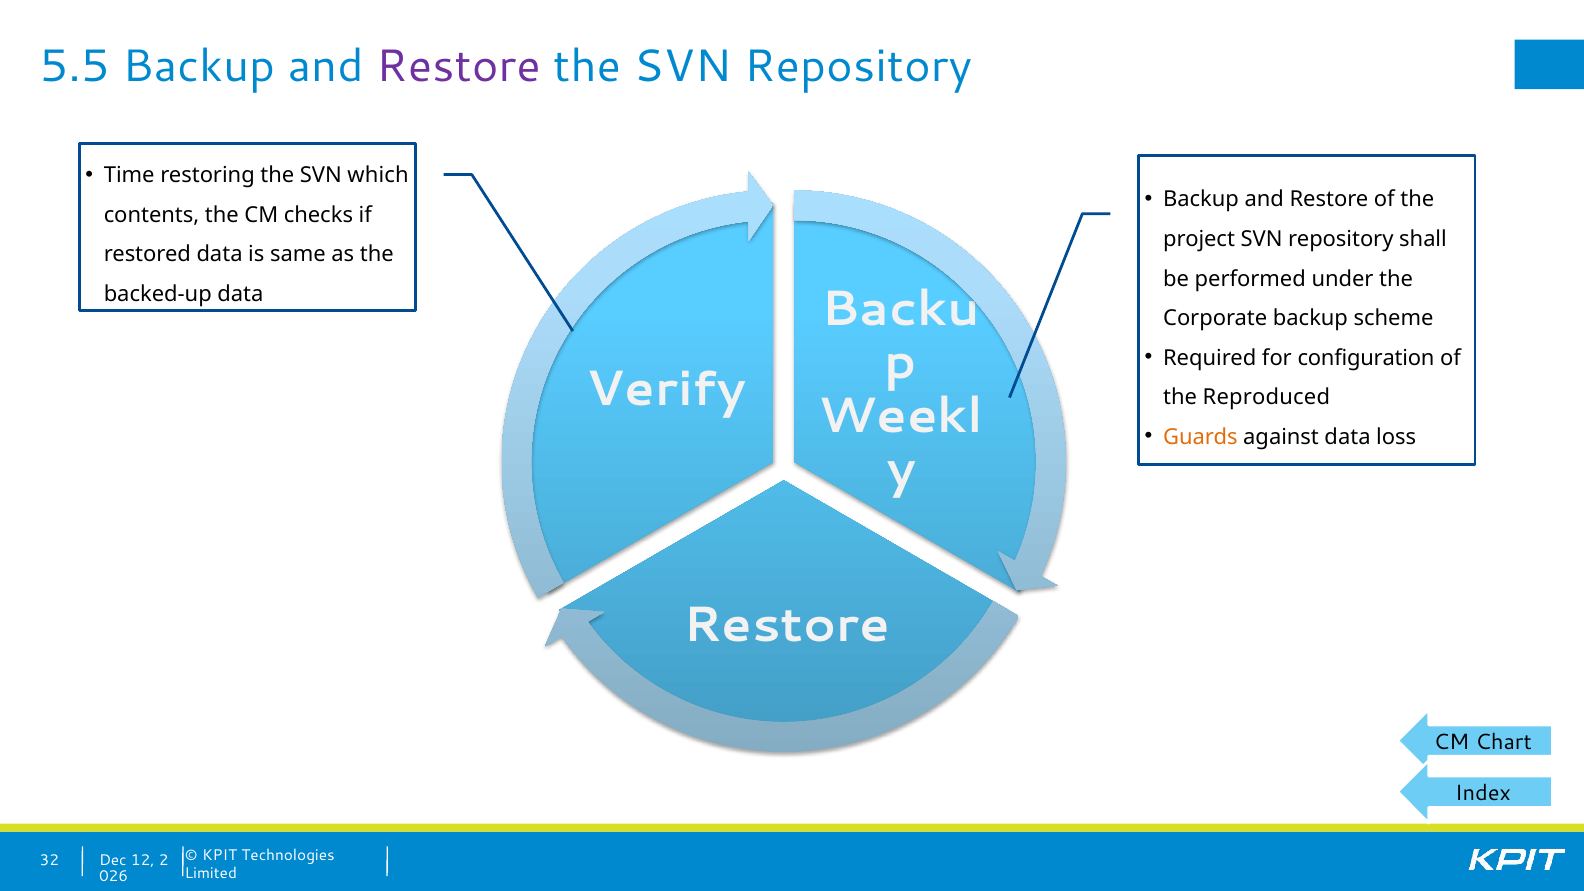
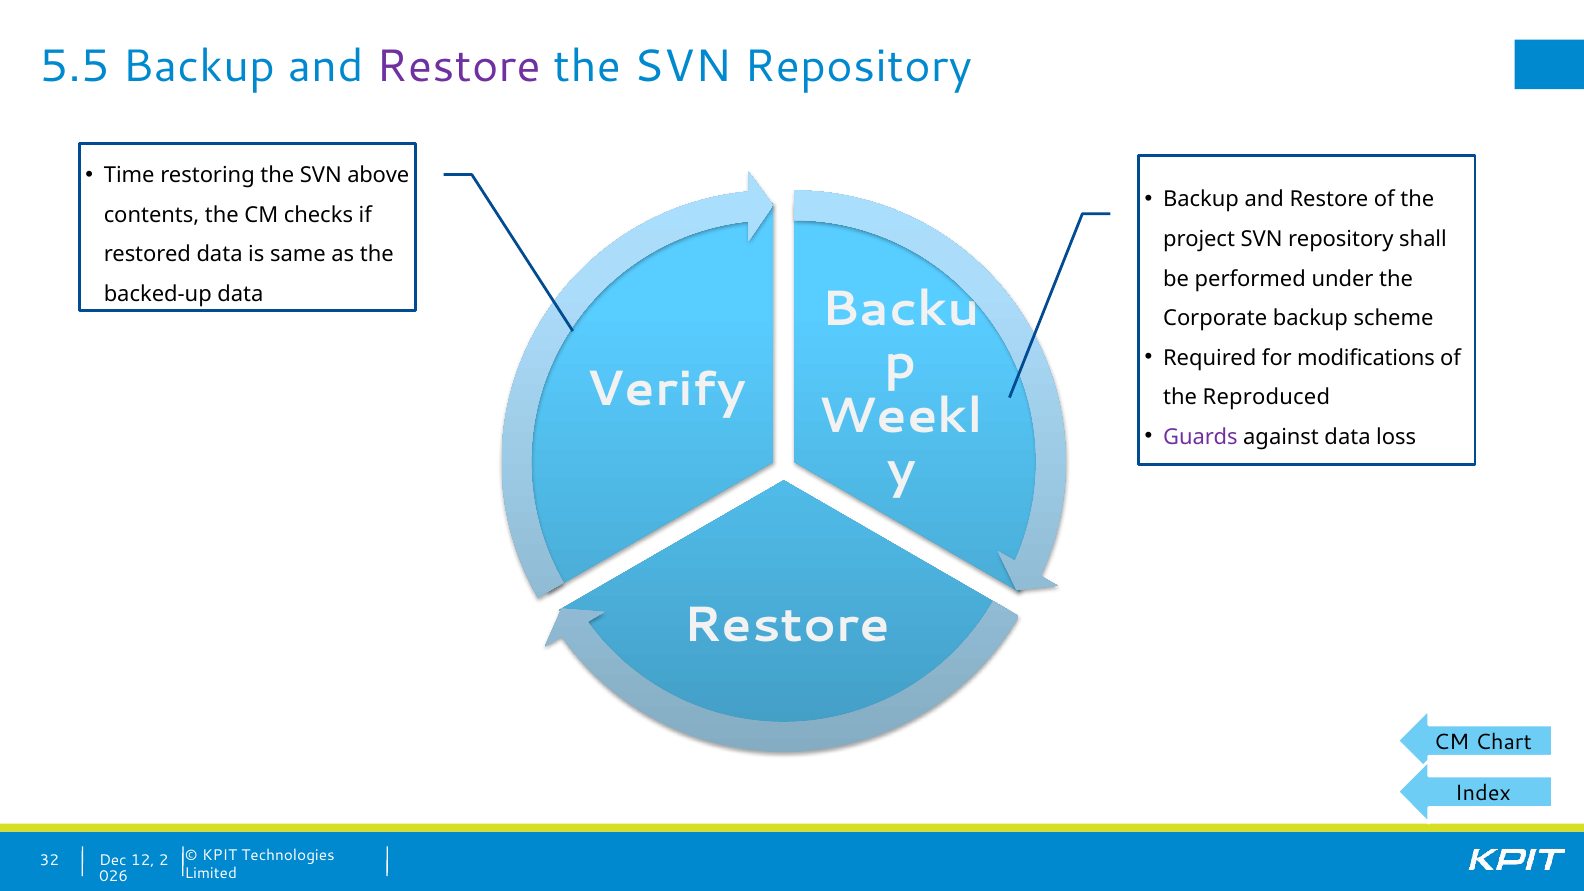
which: which -> above
configuration: configuration -> modifications
Guards colour: orange -> purple
